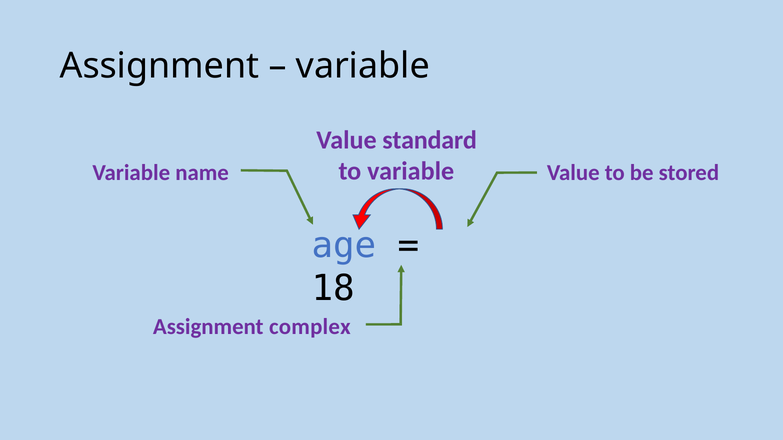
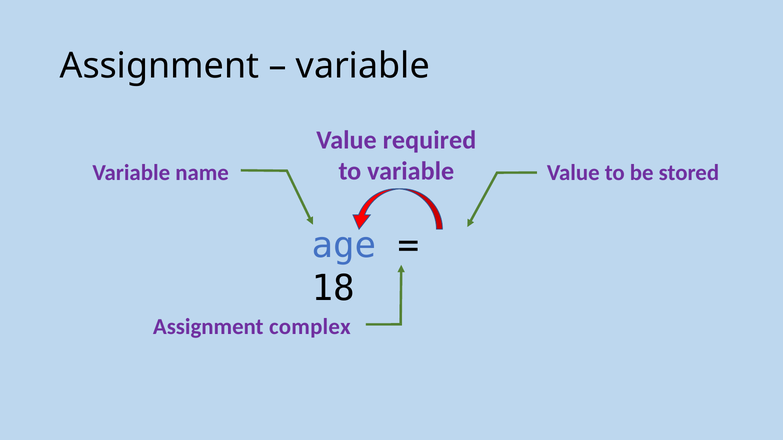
standard: standard -> required
